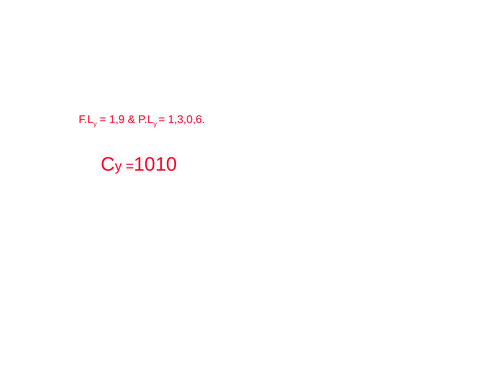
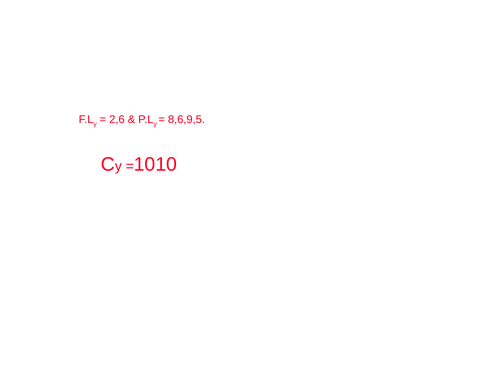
1,9: 1,9 -> 2,6
1,3,0,6: 1,3,0,6 -> 8,6,9,5
